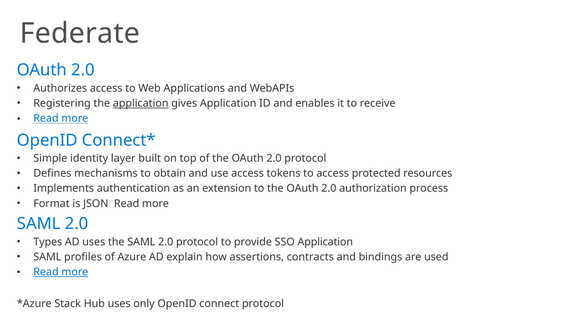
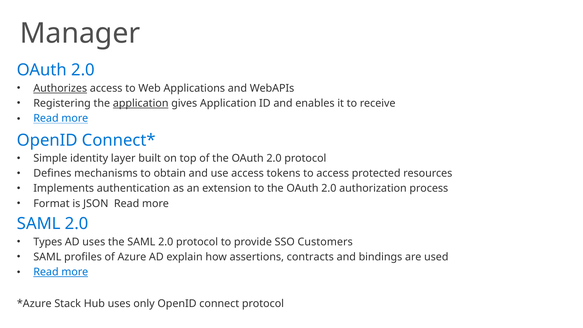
Federate: Federate -> Manager
Authorizes underline: none -> present
SSO Application: Application -> Customers
